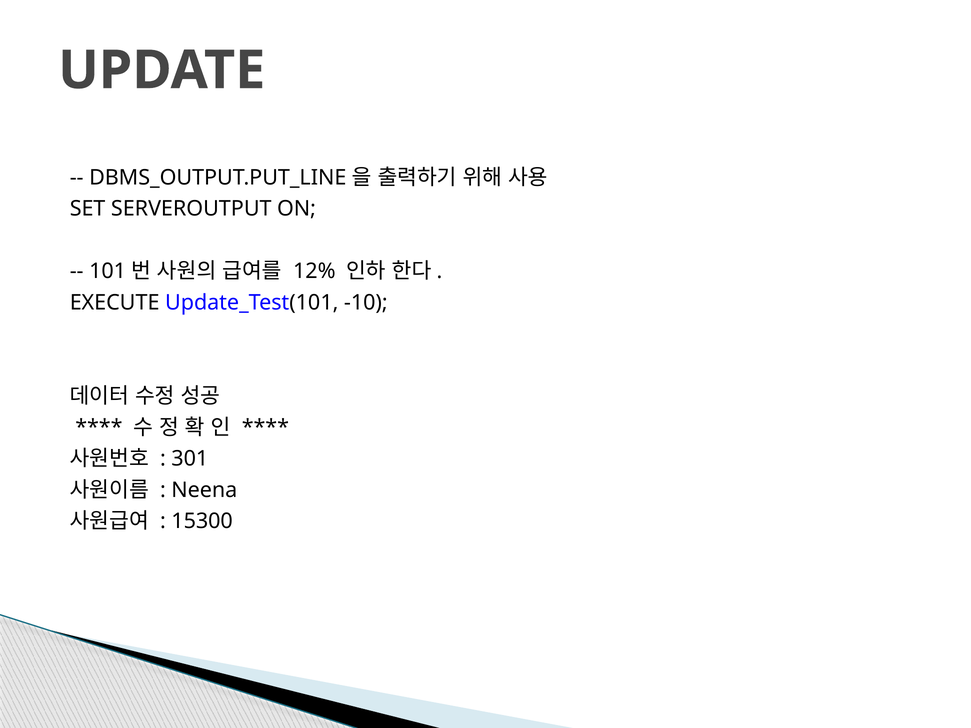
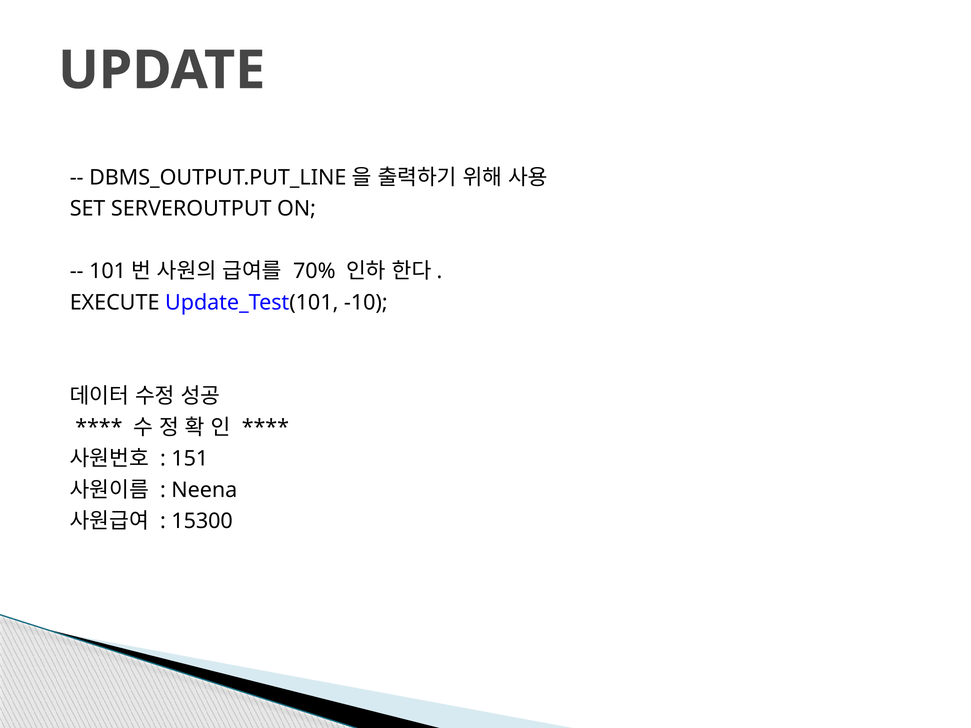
12%: 12% -> 70%
301: 301 -> 151
